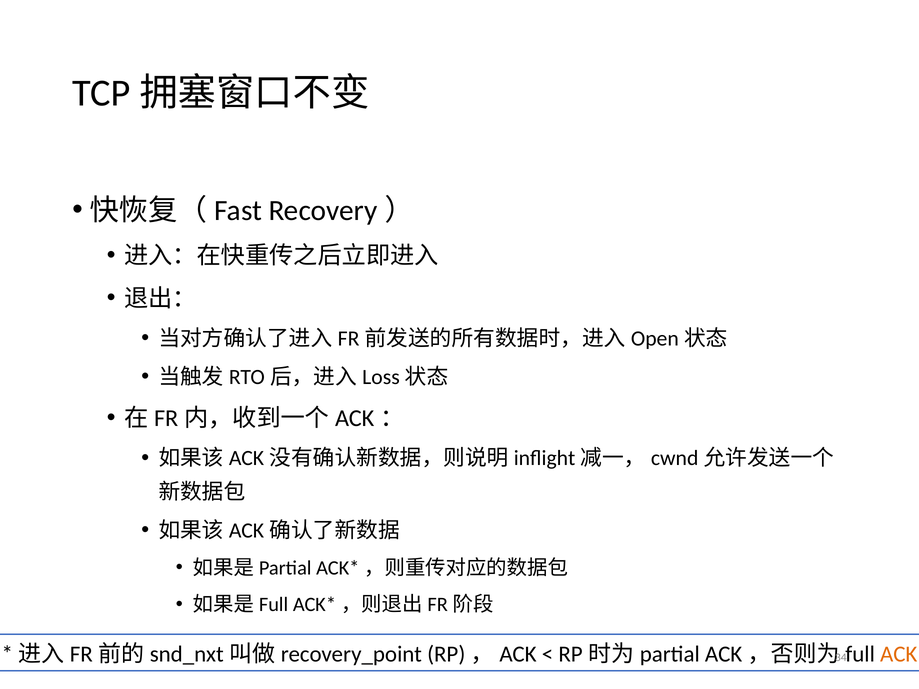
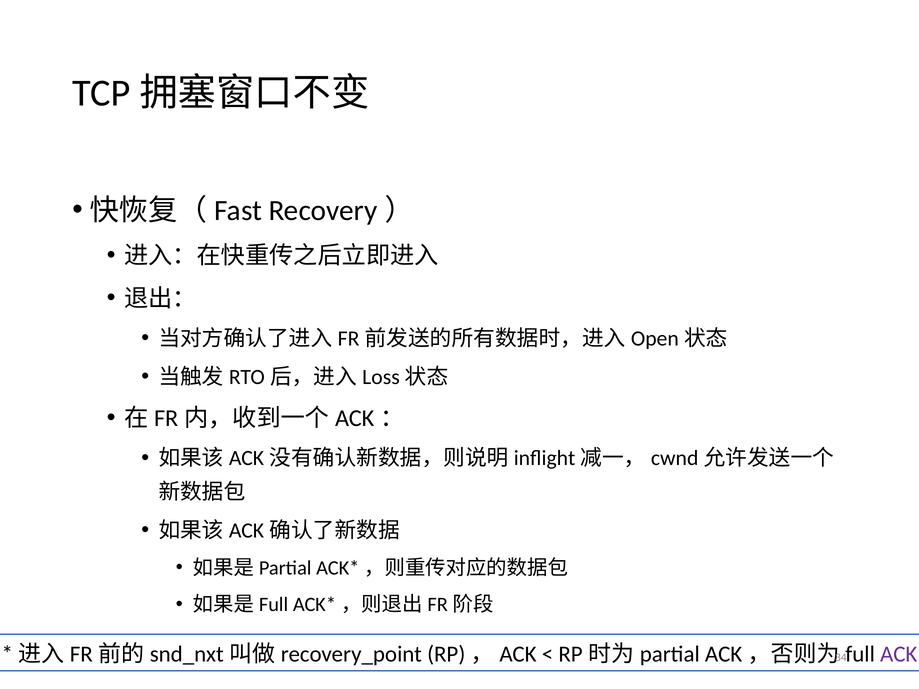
ACK colour: orange -> purple
